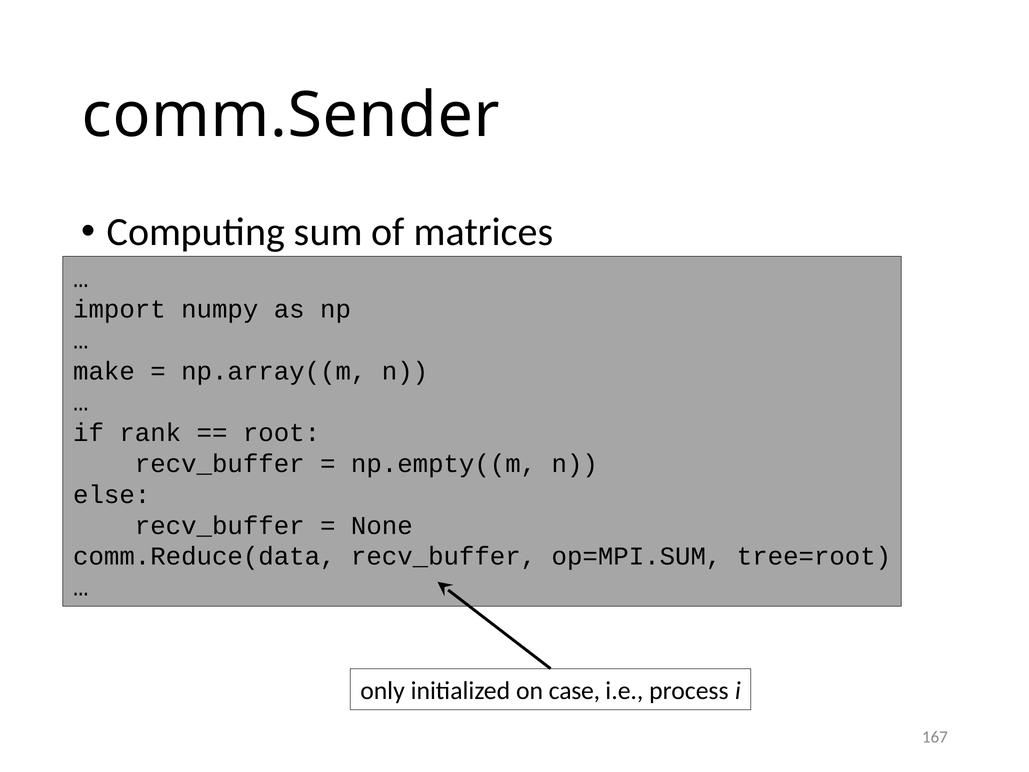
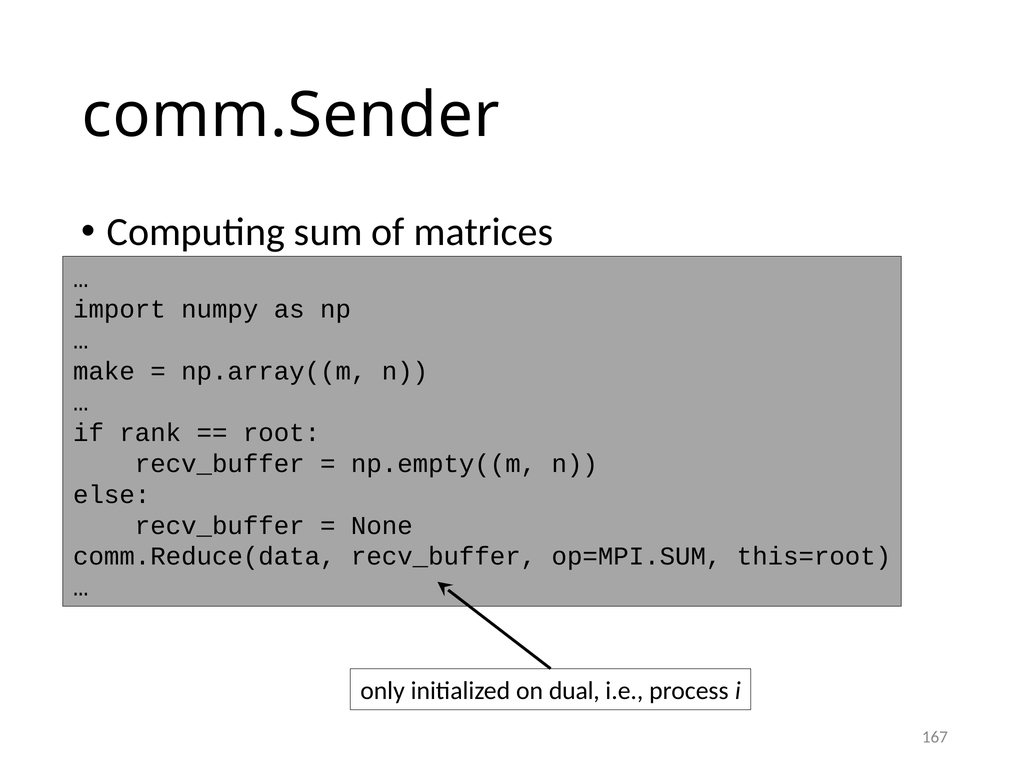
tree=root: tree=root -> this=root
case: case -> dual
